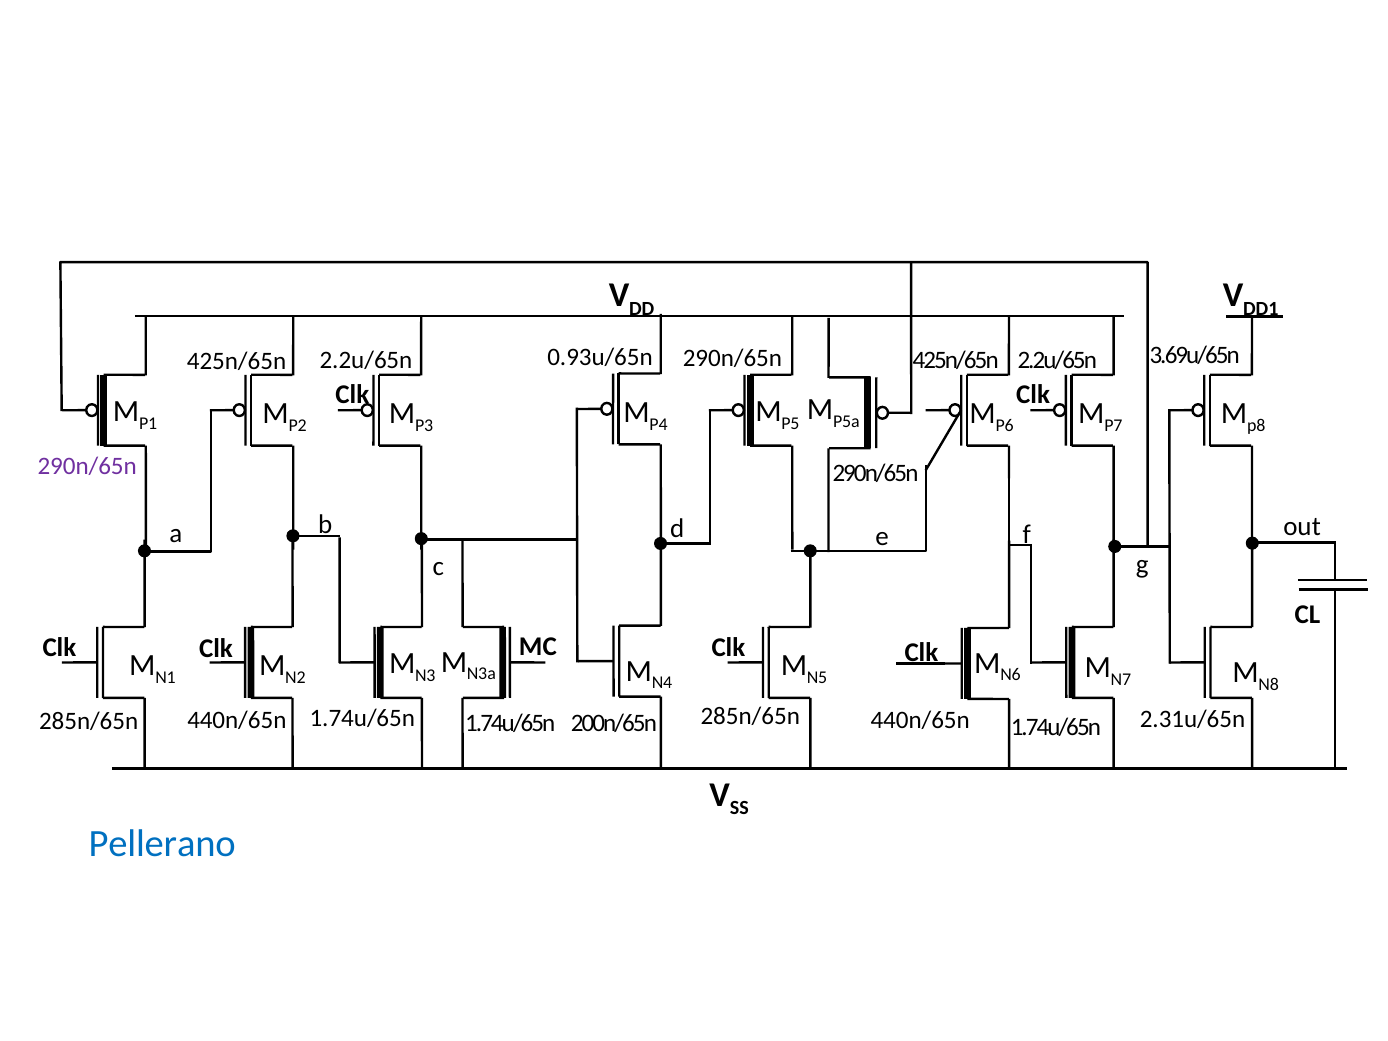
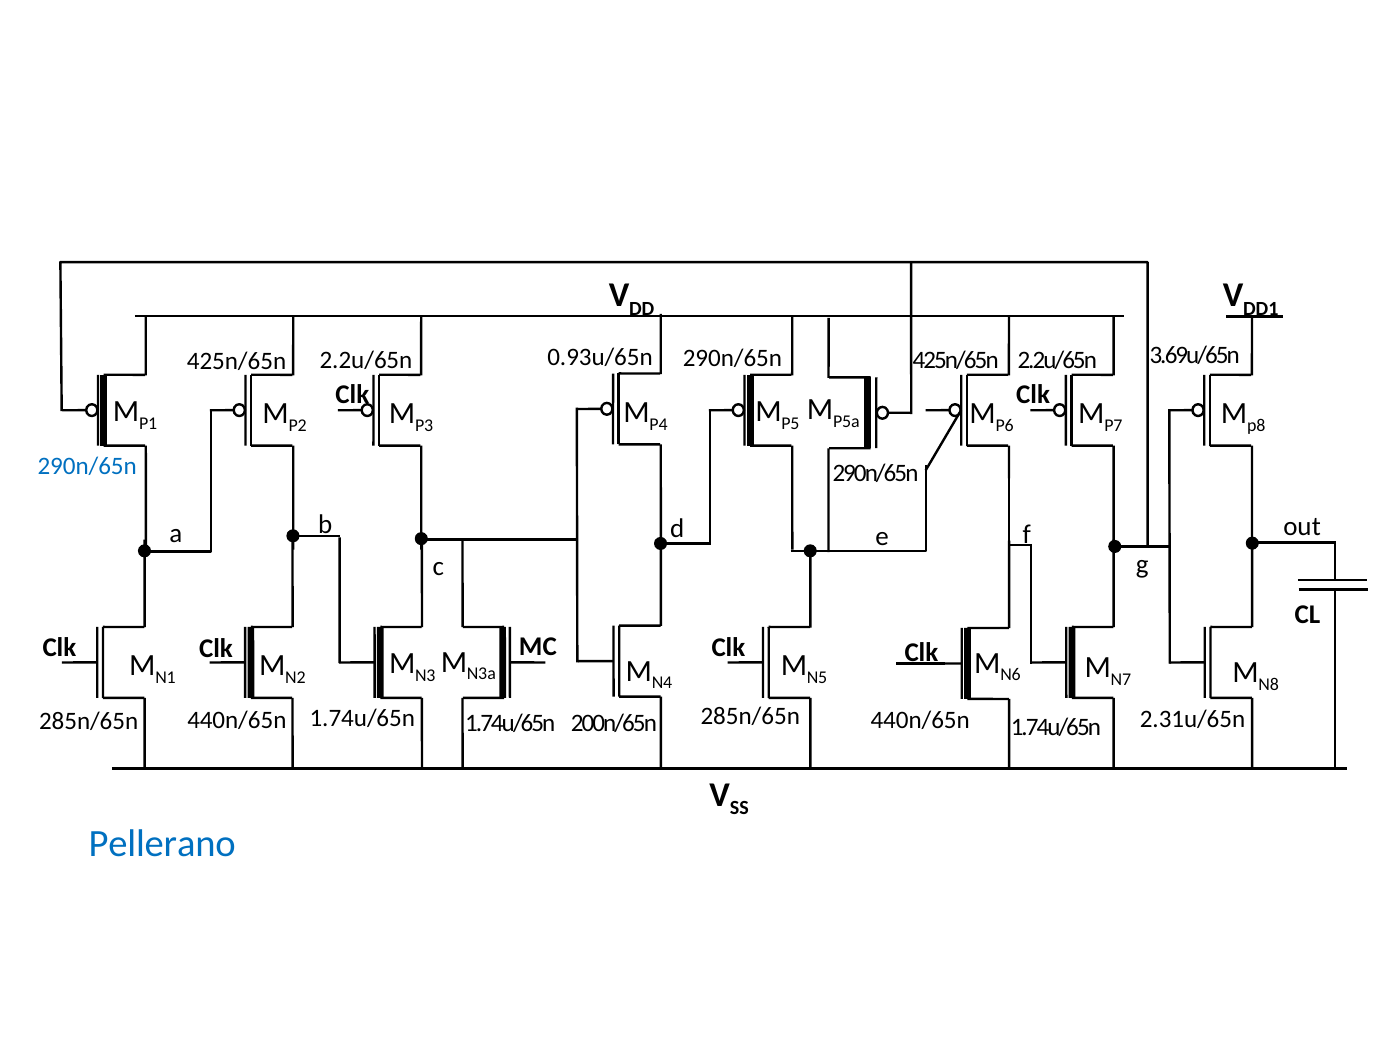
290n/65n at (87, 466) colour: purple -> blue
